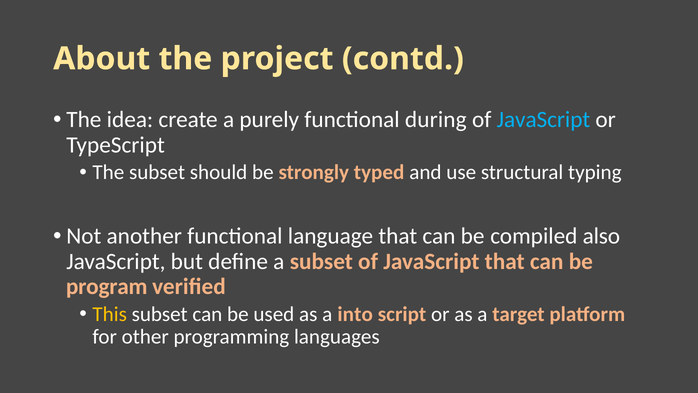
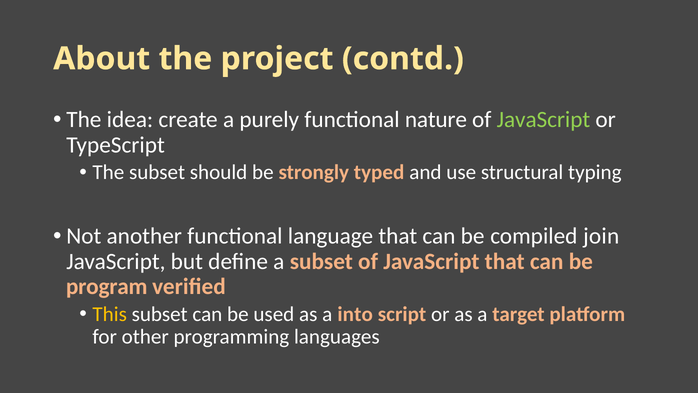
during: during -> nature
JavaScript at (543, 120) colour: light blue -> light green
also: also -> join
